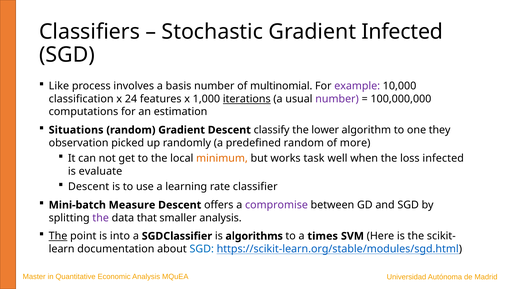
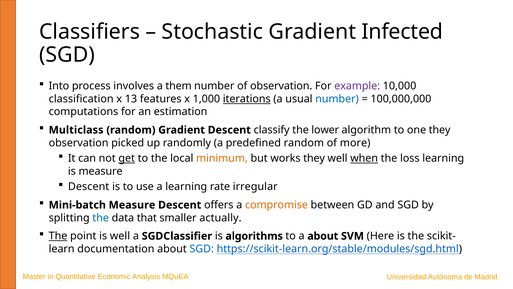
Like: Like -> Into
basis: basis -> them
of multinomial: multinomial -> observation
24: 24 -> 13
number at (337, 99) colour: purple -> blue
Situations: Situations -> Multiclass
get underline: none -> present
works task: task -> they
when underline: none -> present
loss infected: infected -> learning
is evaluate: evaluate -> measure
classifier: classifier -> irregular
compromise colour: purple -> orange
the at (101, 218) colour: purple -> blue
smaller analysis: analysis -> actually
is into: into -> well
a times: times -> about
